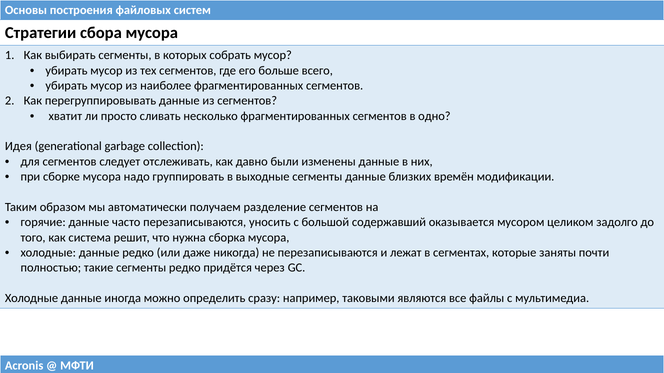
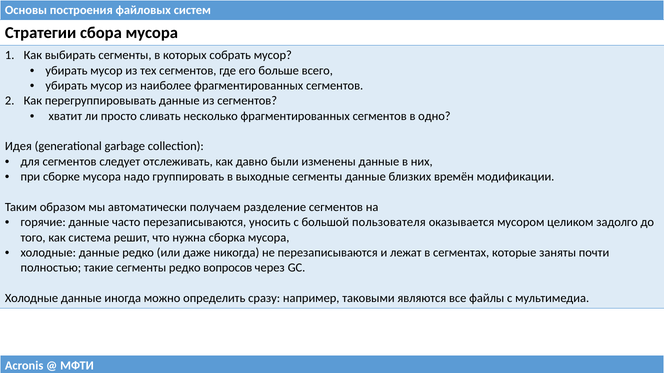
содержавший: содержавший -> пользователя
придётся: придётся -> вопросов
